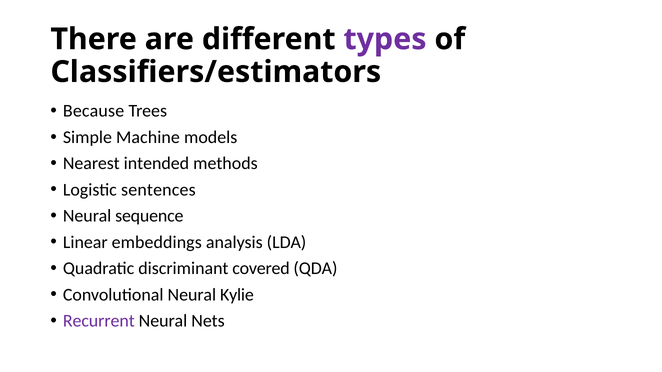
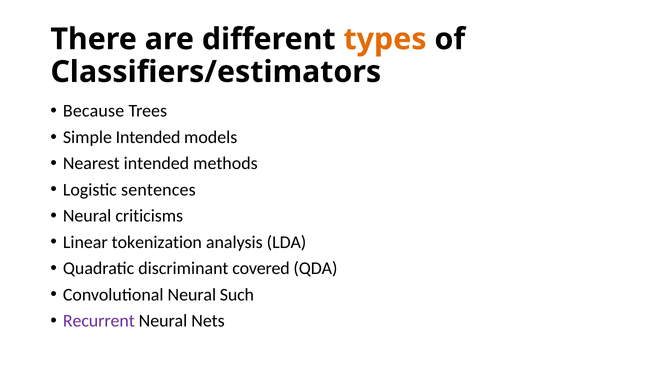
types colour: purple -> orange
Simple Machine: Machine -> Intended
sequence: sequence -> criticisms
embeddings: embeddings -> tokenization
Kylie: Kylie -> Such
